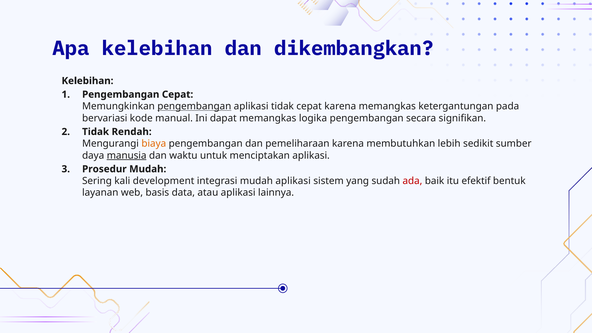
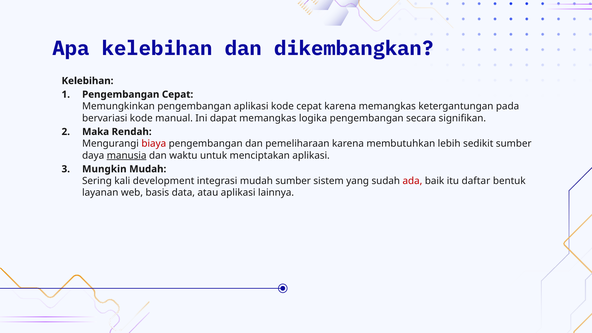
pengembangan at (194, 106) underline: present -> none
aplikasi tidak: tidak -> kode
Tidak at (96, 132): Tidak -> Maka
biaya colour: orange -> red
Prosedur: Prosedur -> Mungkin
mudah aplikasi: aplikasi -> sumber
efektif: efektif -> daftar
